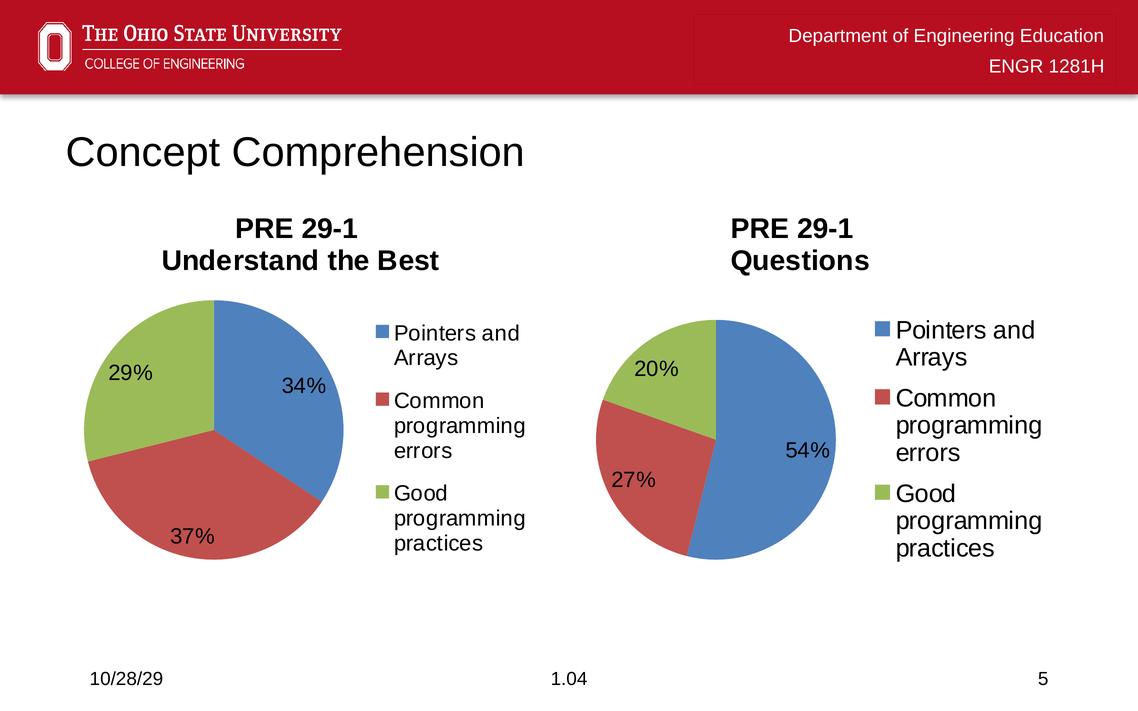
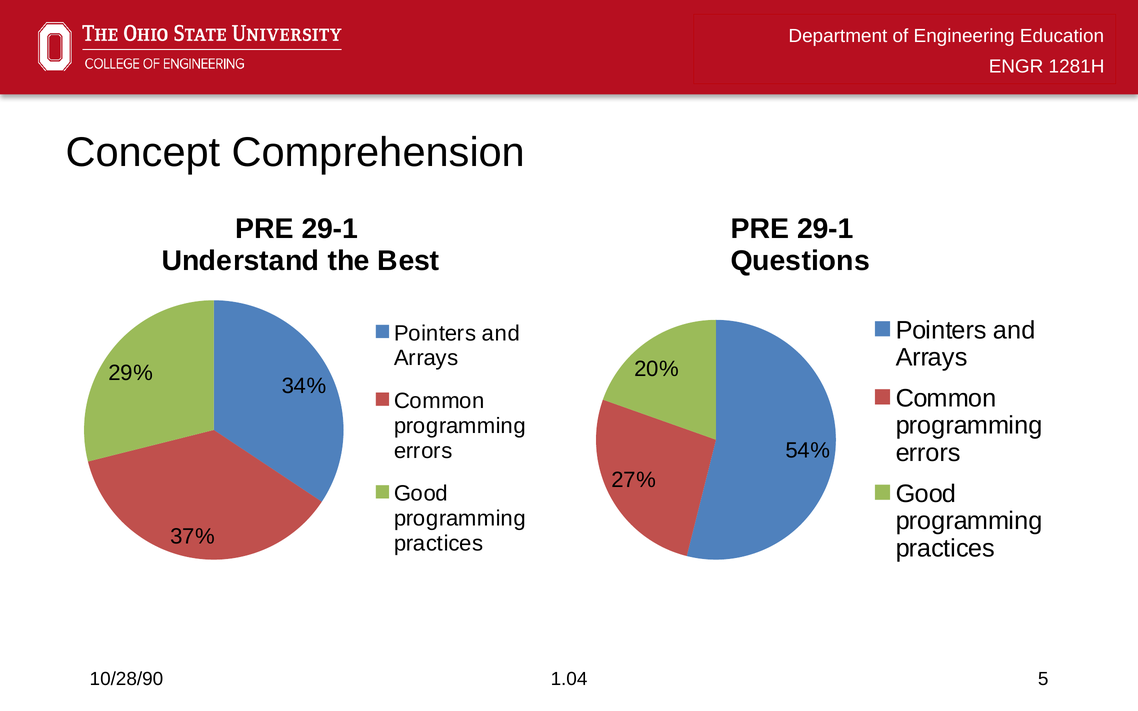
10/28/29: 10/28/29 -> 10/28/90
